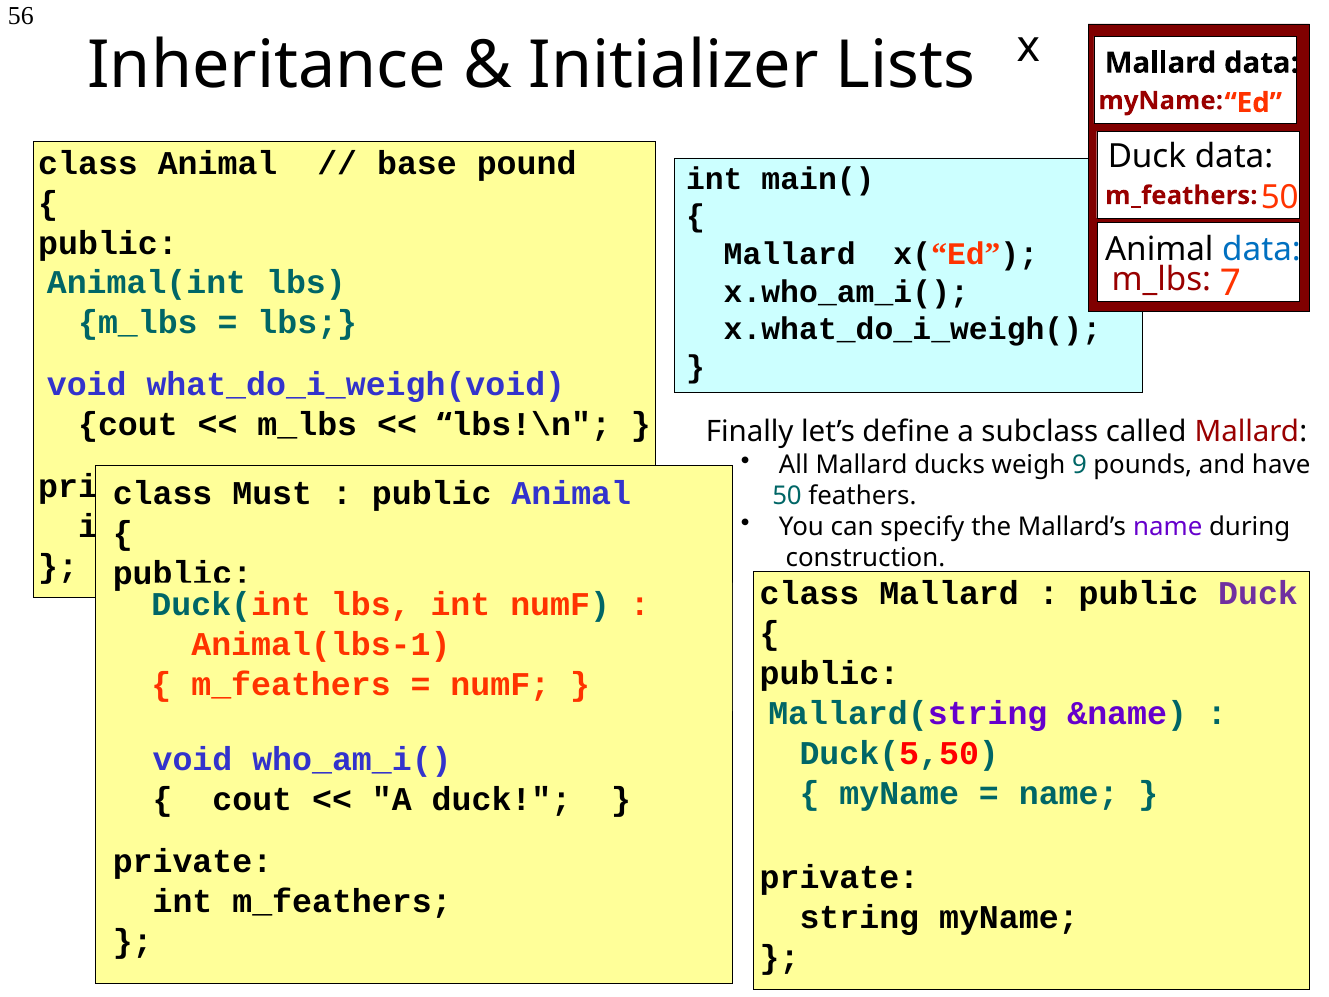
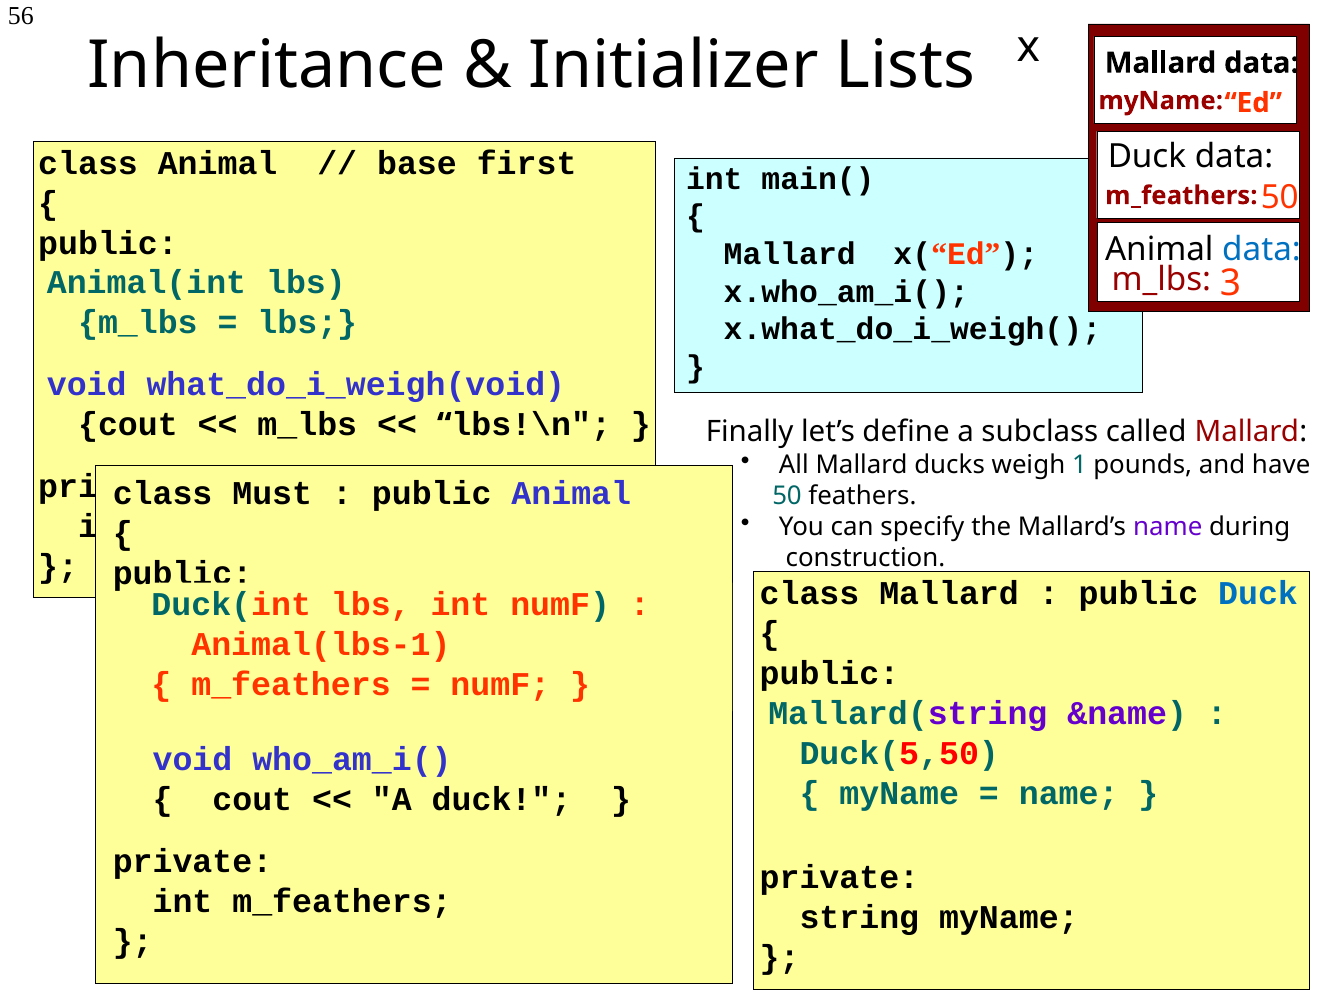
pound: pound -> first
7: 7 -> 3
9: 9 -> 1
Duck at (1258, 594) colour: purple -> blue
